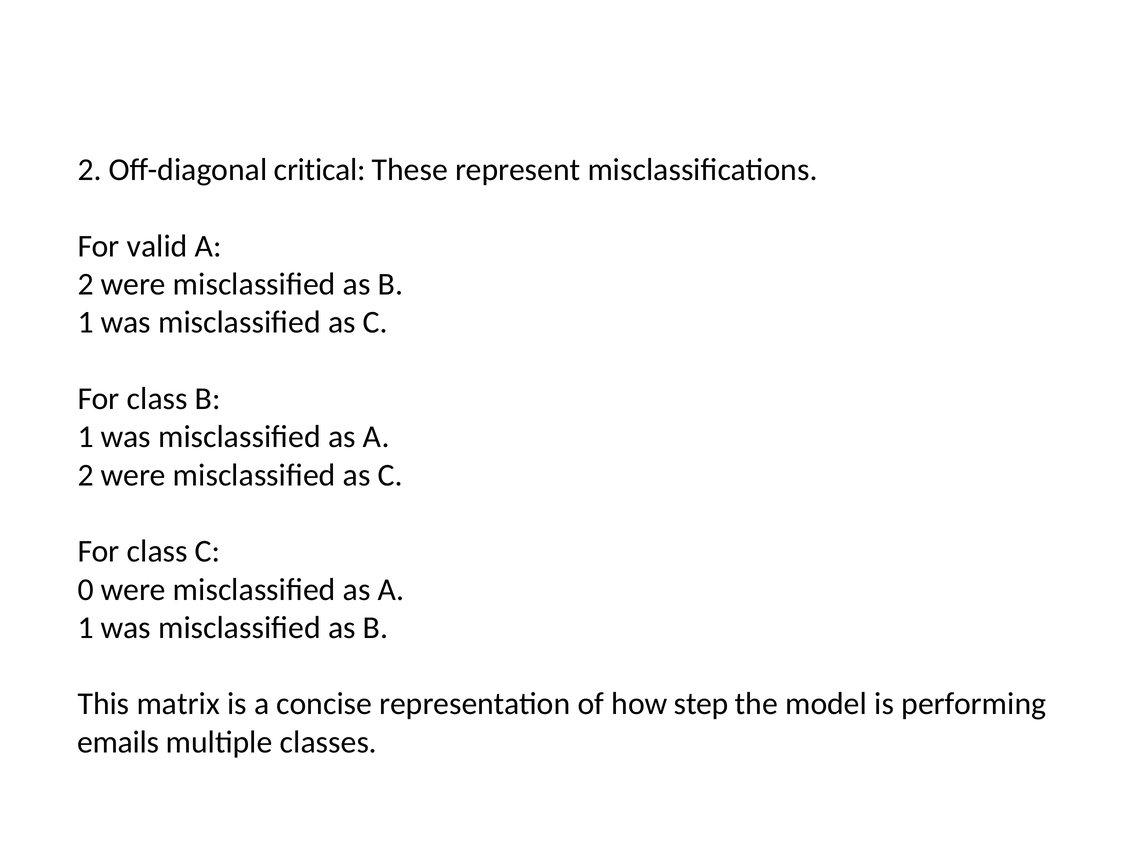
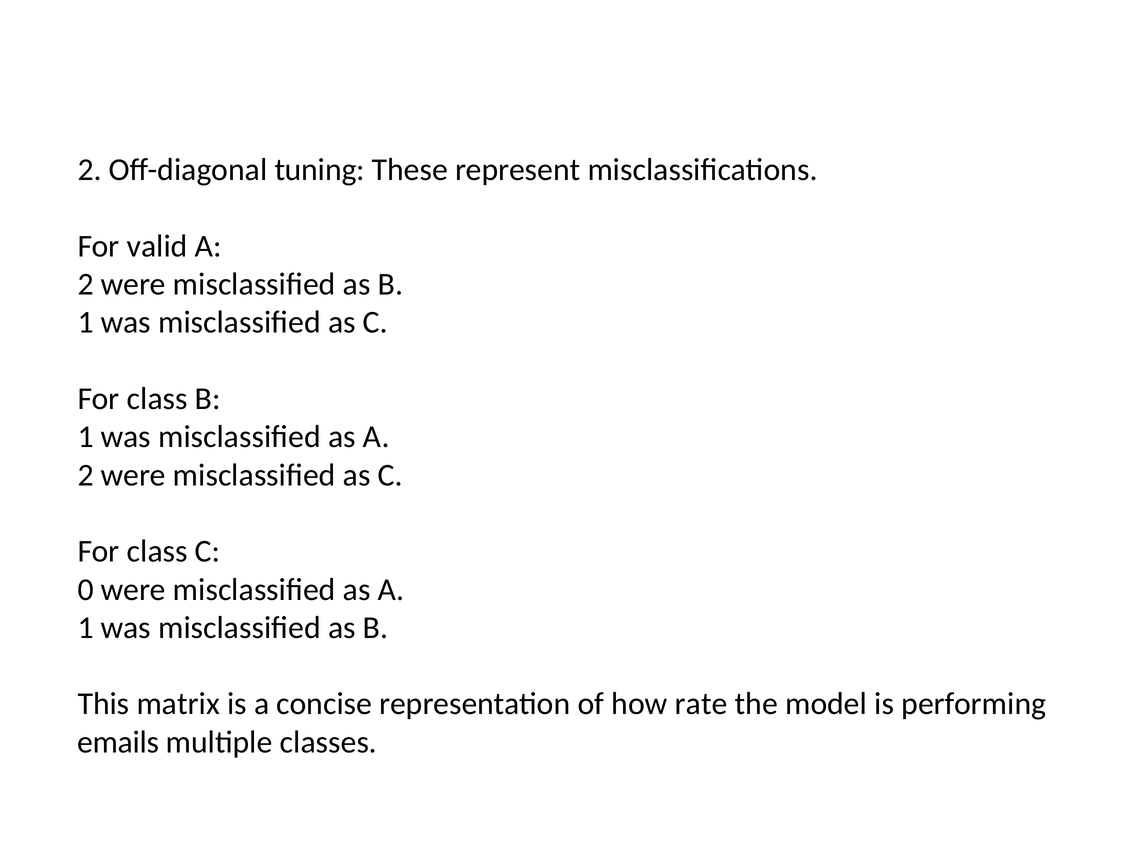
critical: critical -> tuning
step: step -> rate
